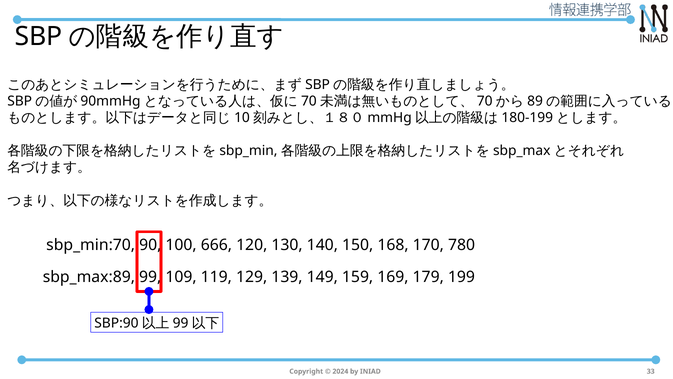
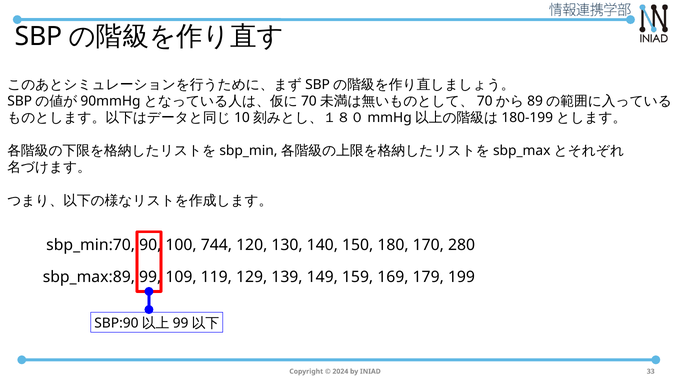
666: 666 -> 744
168: 168 -> 180
780: 780 -> 280
